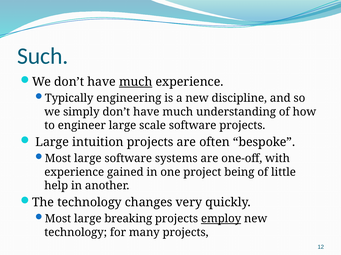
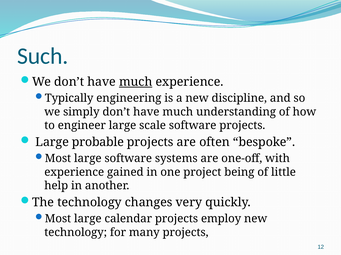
intuition: intuition -> probable
breaking: breaking -> calendar
employ underline: present -> none
